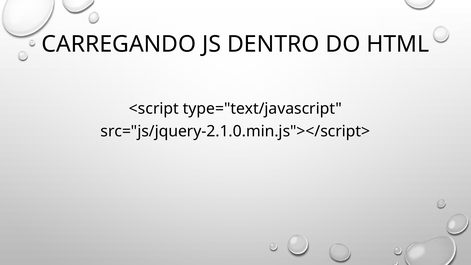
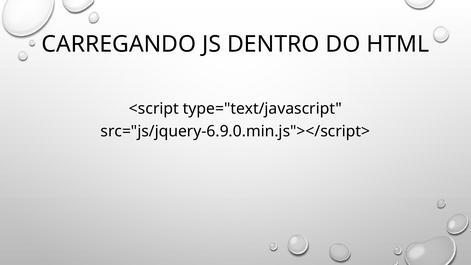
src="js/jquery-2.1.0.min.js"></script>: src="js/jquery-2.1.0.min.js"></script> -> src="js/jquery-6.9.0.min.js"></script>
